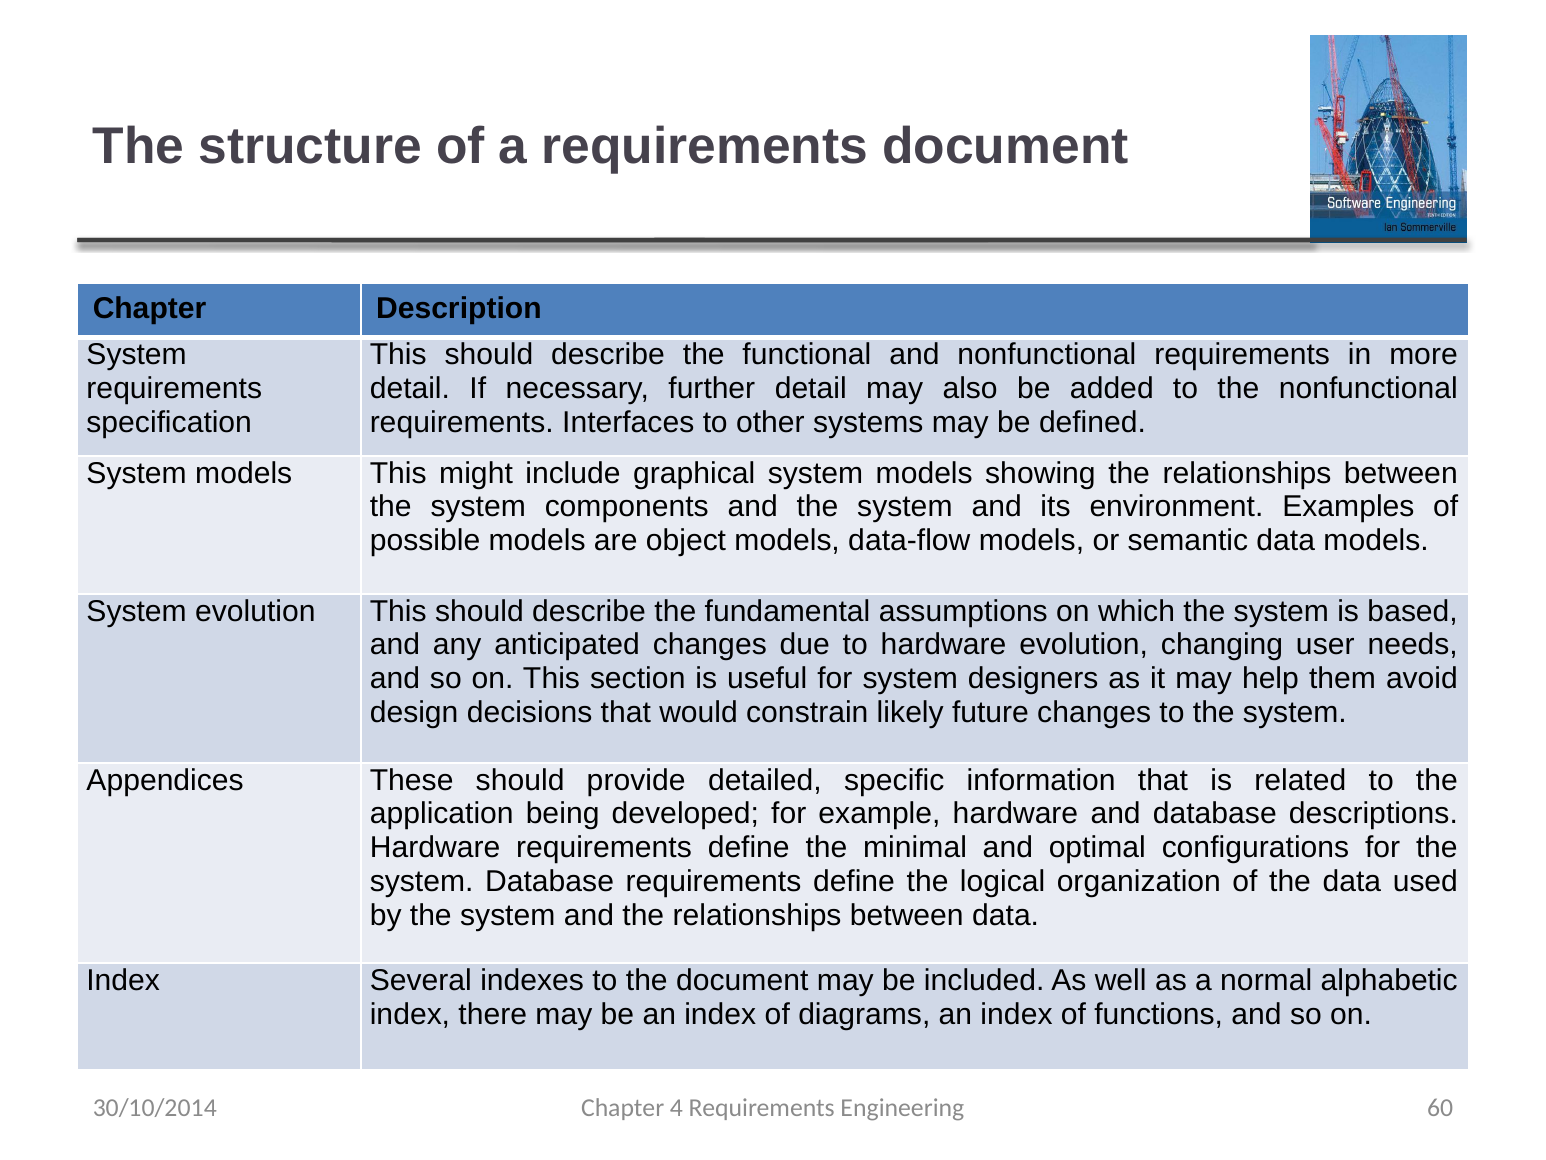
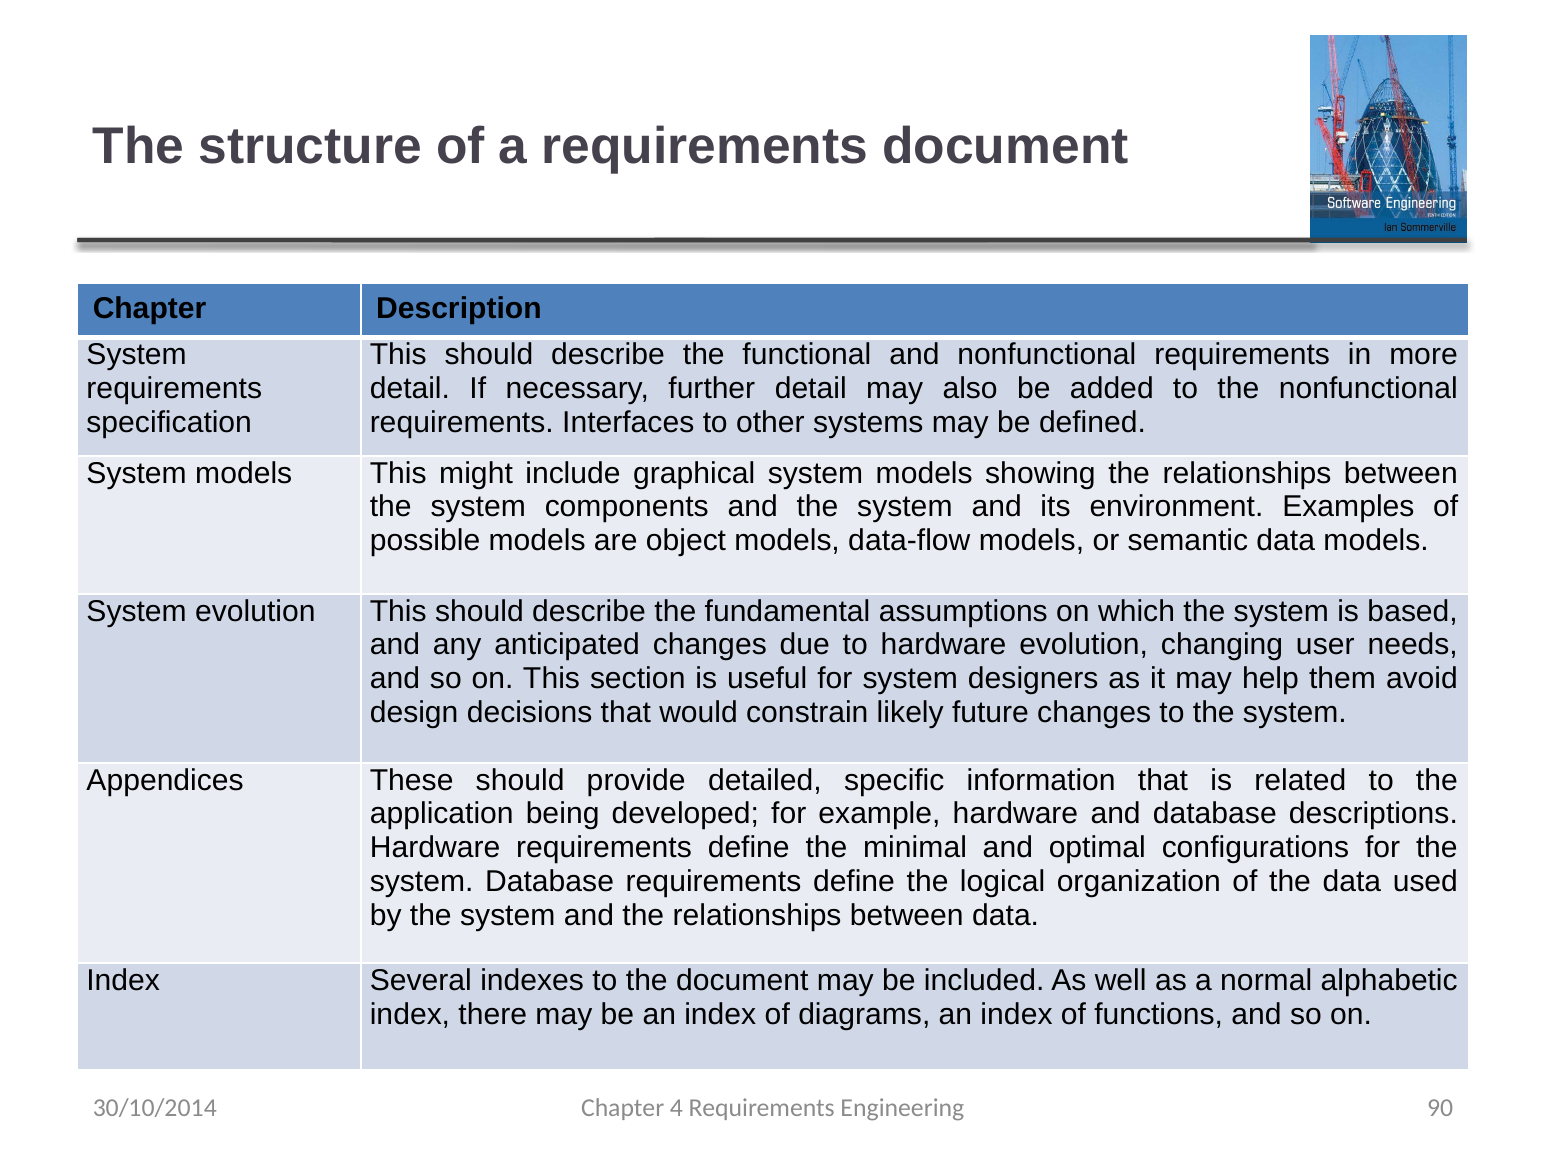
60: 60 -> 90
